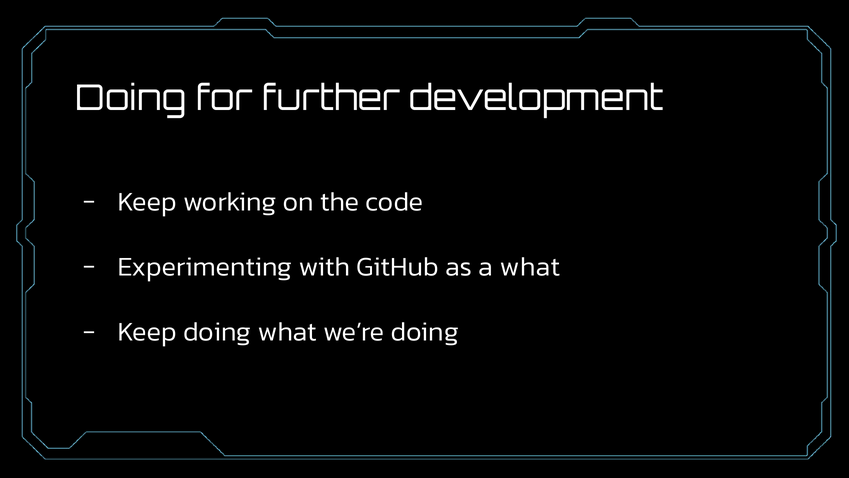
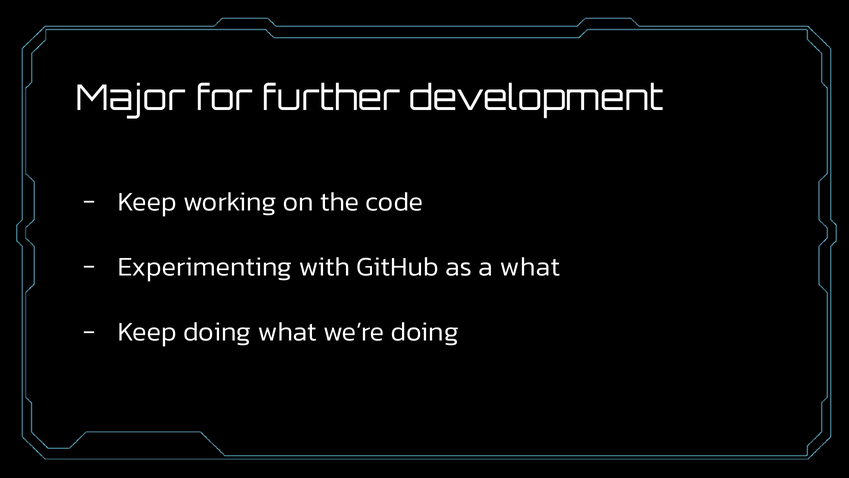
Doing at (131, 99): Doing -> Major
